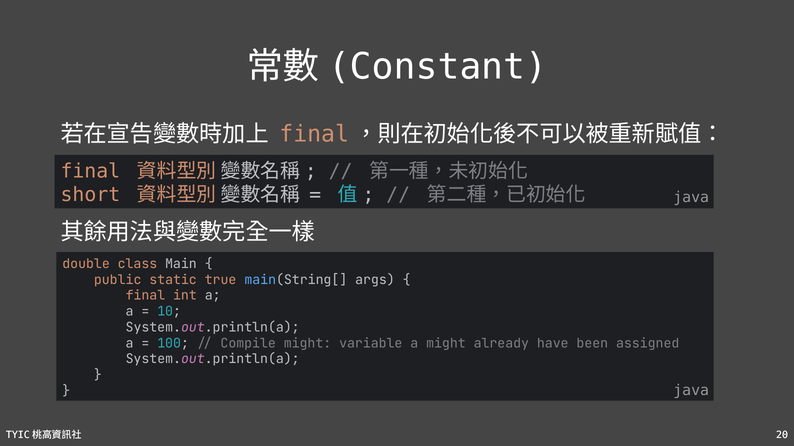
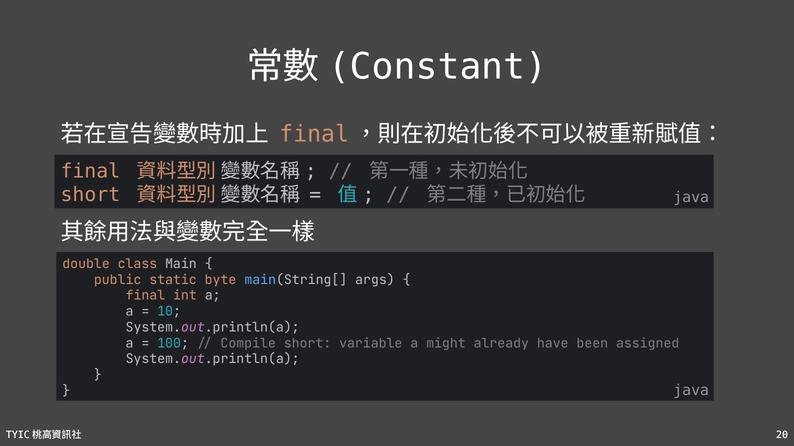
true: true -> byte
Compile might: might -> short
